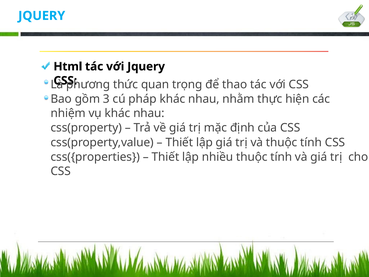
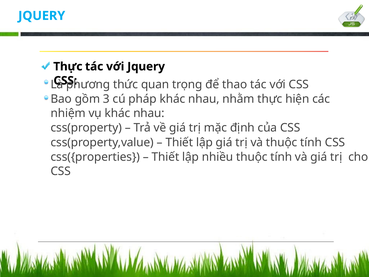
Html at (68, 66): Html -> Thực
